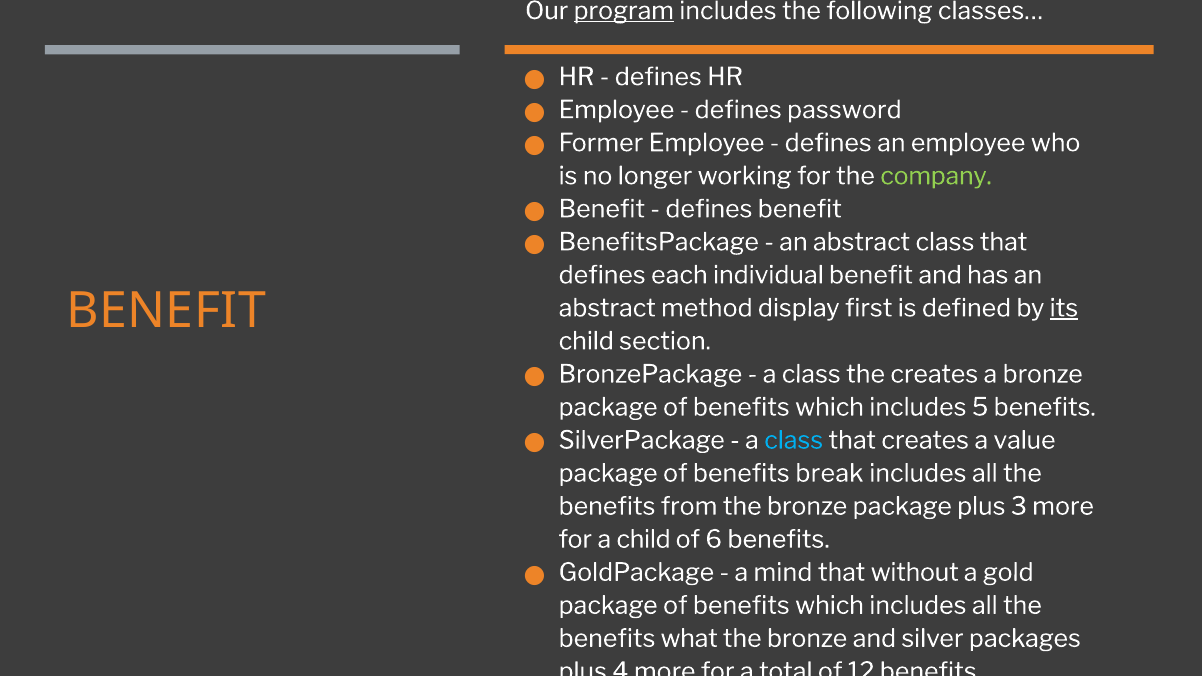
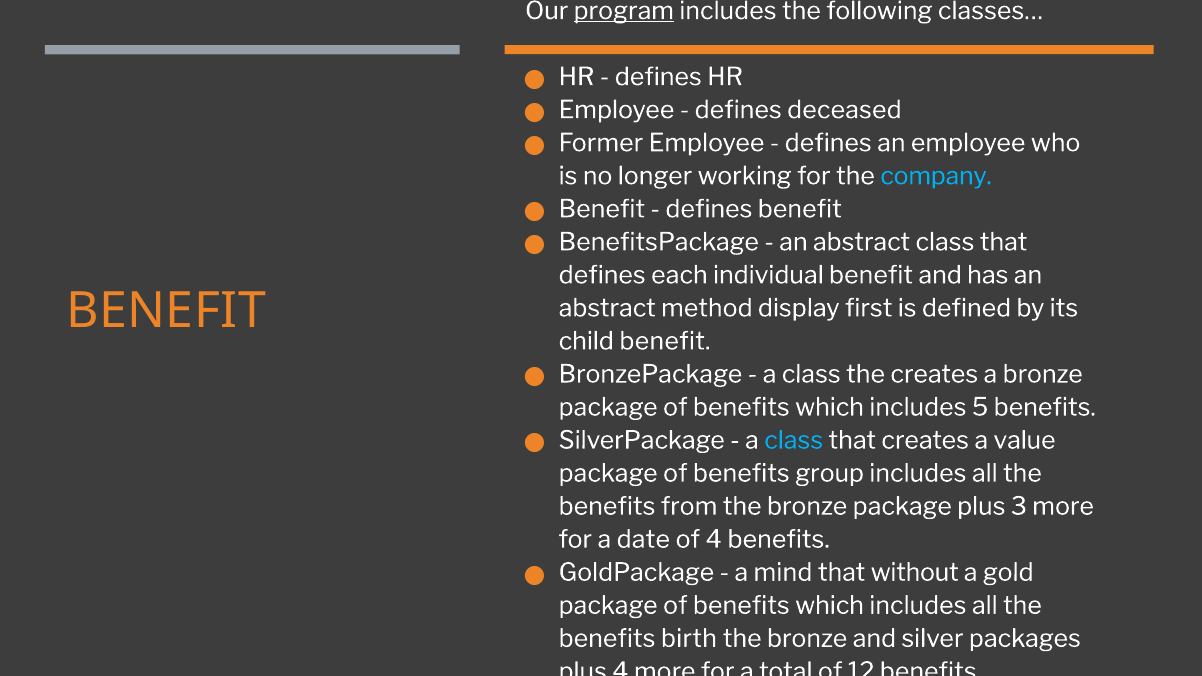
password: password -> deceased
company colour: light green -> light blue
its underline: present -> none
child section: section -> benefit
break: break -> group
a child: child -> date
of 6: 6 -> 4
what: what -> birth
